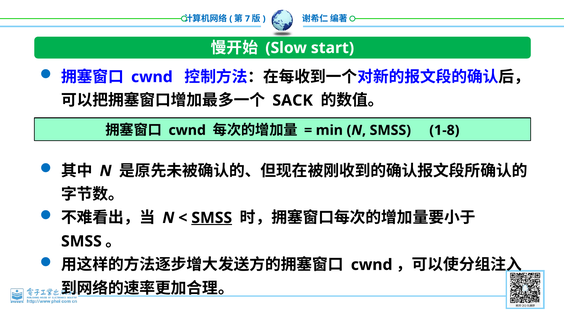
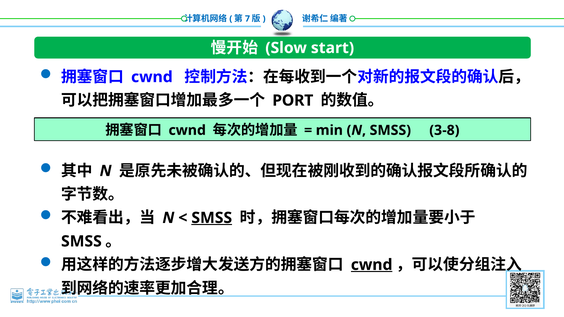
SACK: SACK -> PORT
1-8: 1-8 -> 3-8
cwnd at (372, 265) underline: none -> present
